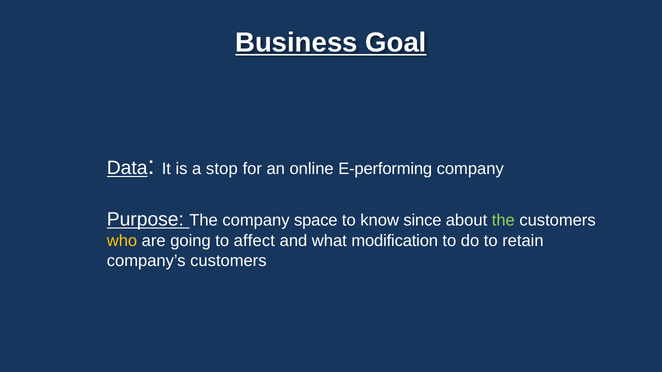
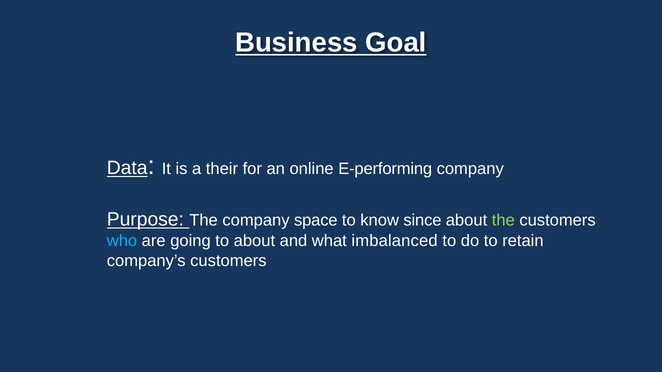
stop: stop -> their
who colour: yellow -> light blue
to affect: affect -> about
modification: modification -> imbalanced
